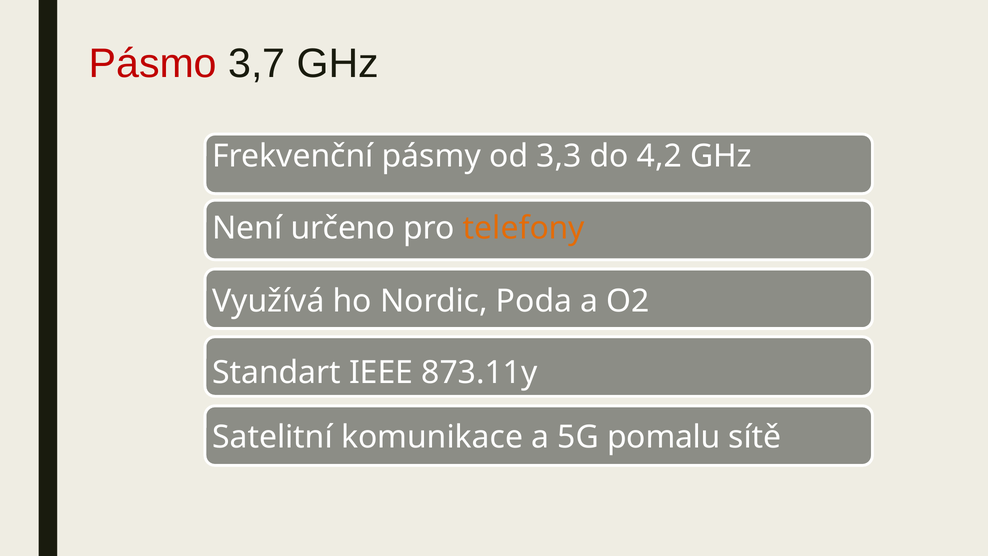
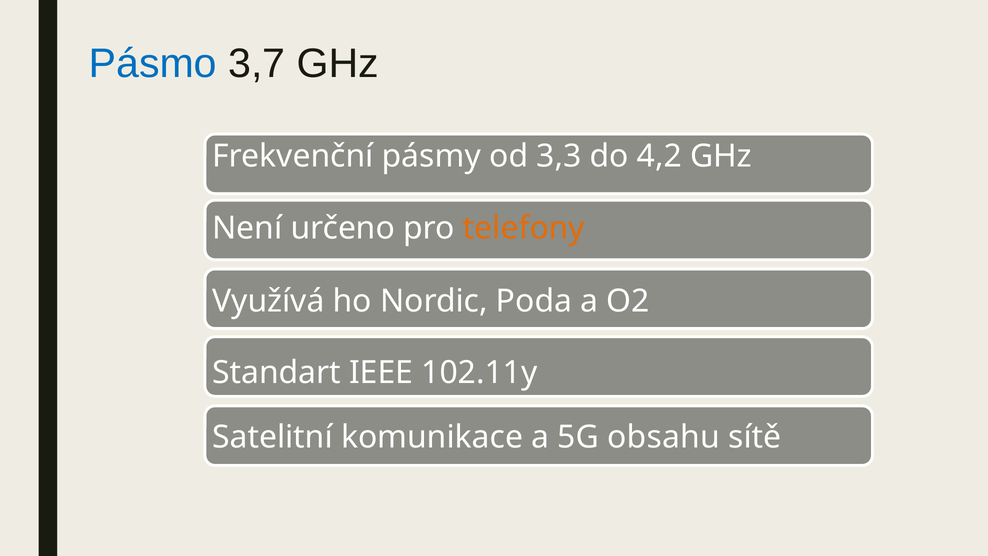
Pásmo colour: red -> blue
873.11y: 873.11y -> 102.11y
pomalu: pomalu -> obsahu
